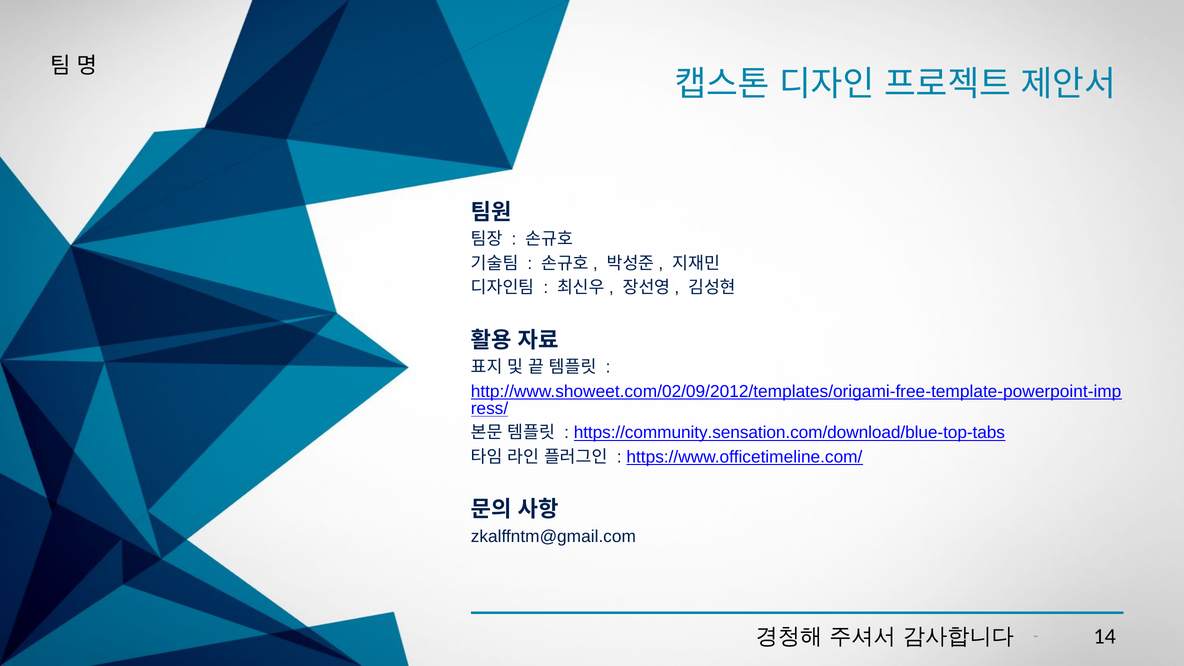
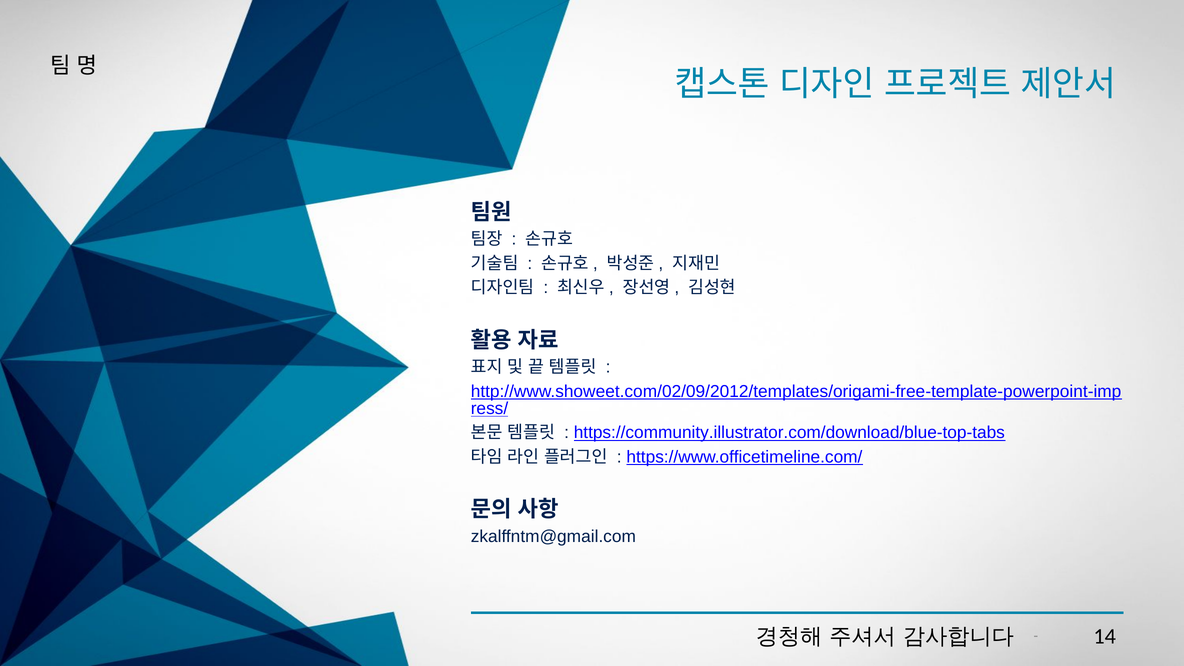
https://community.sensation.com/download/blue-top-tabs: https://community.sensation.com/download/blue-top-tabs -> https://community.illustrator.com/download/blue-top-tabs
